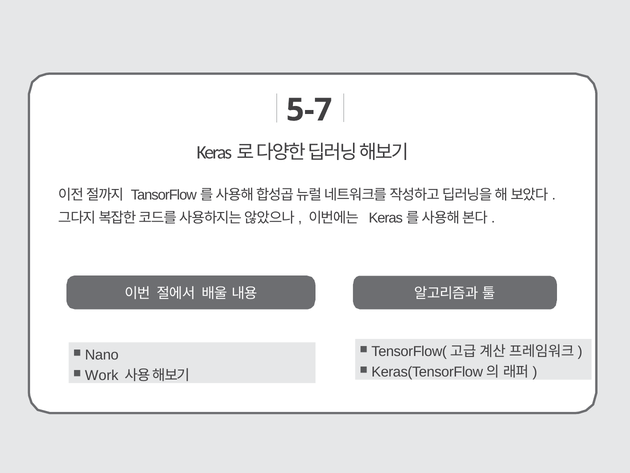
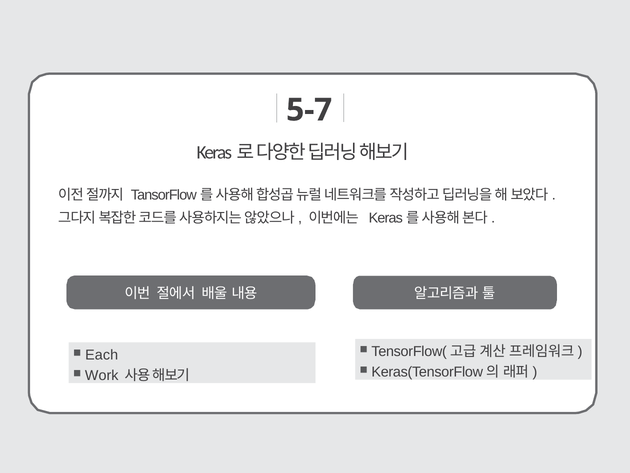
Nano: Nano -> Each
